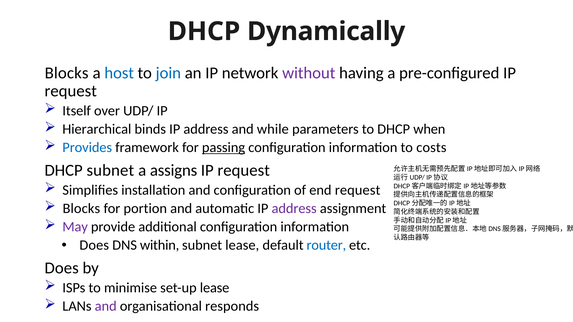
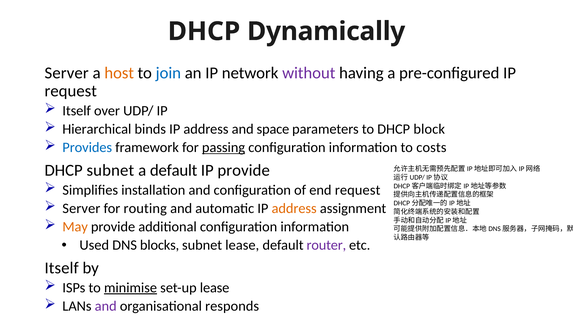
Blocks at (67, 73): Blocks -> Server
host colour: blue -> orange
while: while -> space
when: when -> block
a assigns: assigns -> default
request at (244, 170): request -> provide
Blocks at (81, 209): Blocks -> Server
portion: portion -> routing
address at (294, 209) colour: purple -> orange
May colour: purple -> orange
Does at (94, 245): Does -> Used
within: within -> blocks
router colour: blue -> purple
Does at (62, 268): Does -> Itself
minimise underline: none -> present
